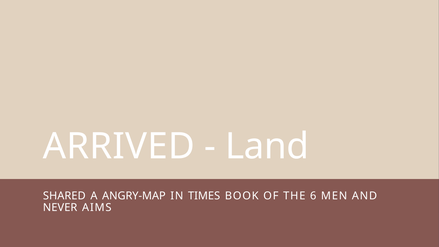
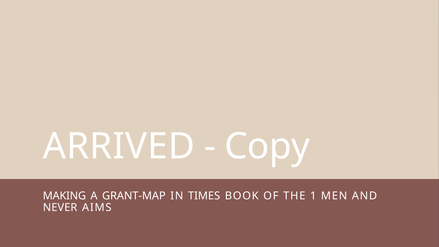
Land: Land -> Copy
SHARED: SHARED -> MAKING
ANGRY-MAP: ANGRY-MAP -> GRANT-MAP
6: 6 -> 1
